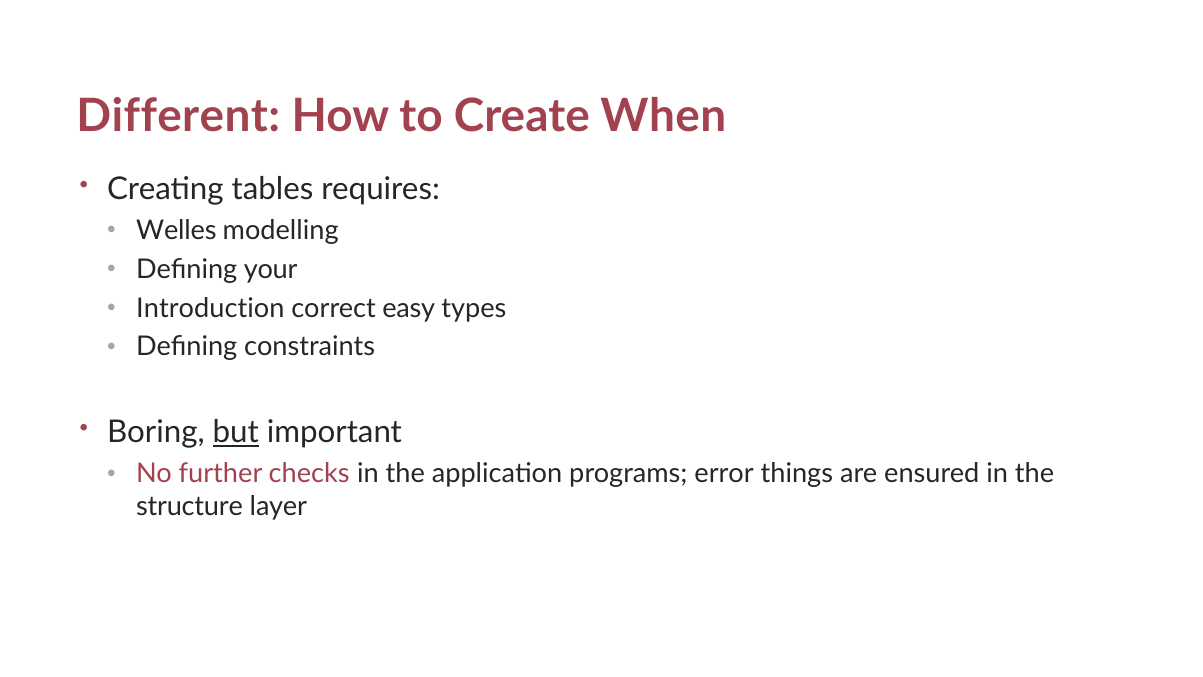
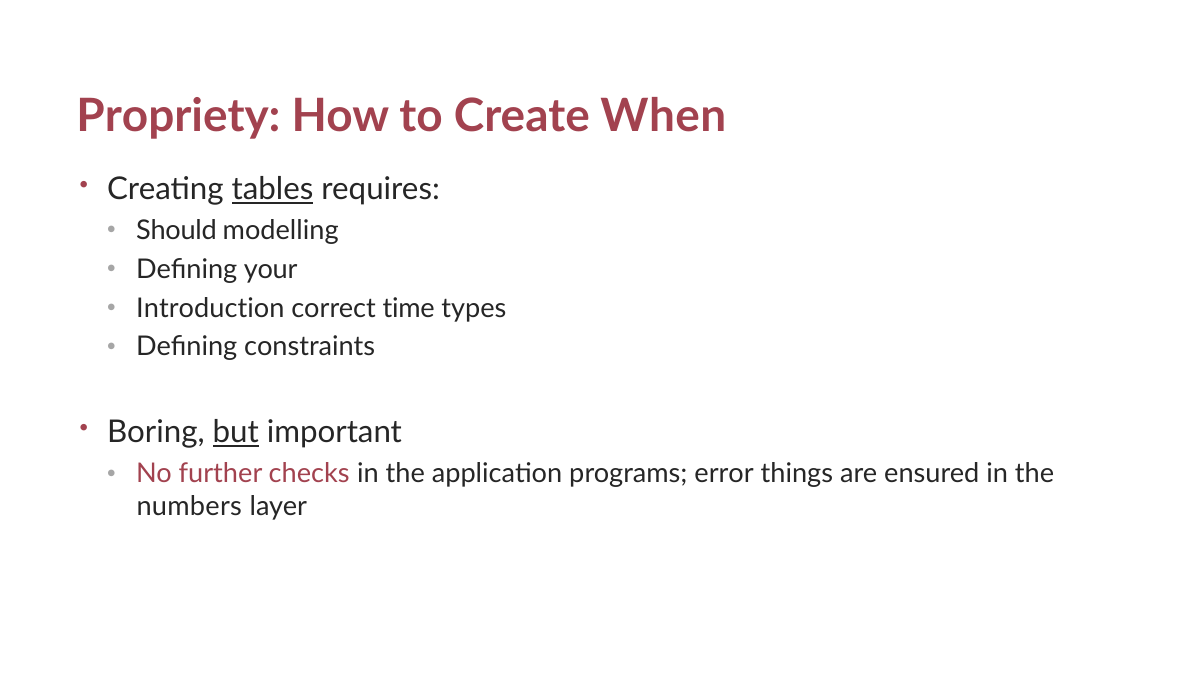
Different: Different -> Propriety
tables underline: none -> present
Welles: Welles -> Should
easy: easy -> time
structure: structure -> numbers
